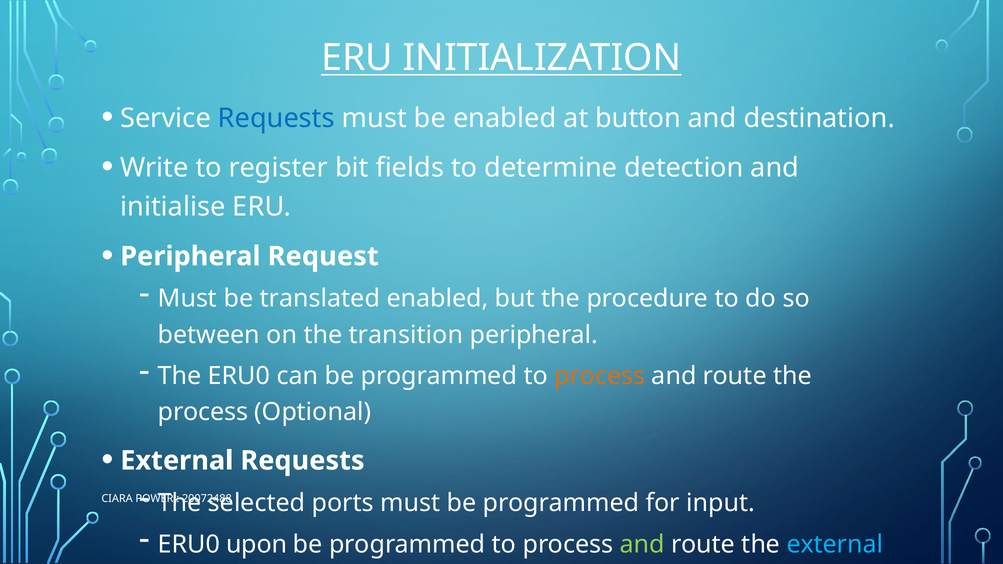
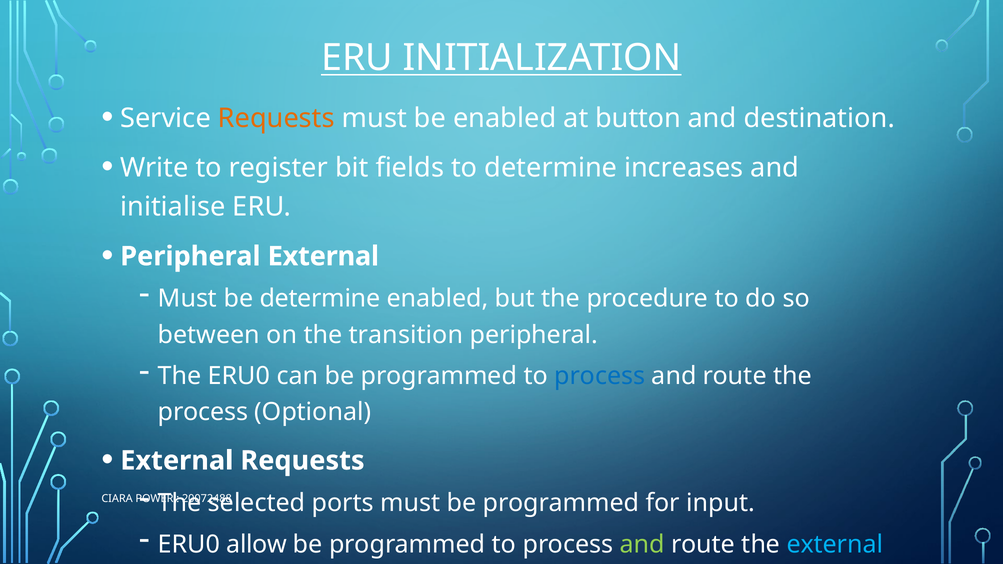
Requests at (276, 118) colour: blue -> orange
detection: detection -> increases
Peripheral Request: Request -> External
be translated: translated -> determine
process at (600, 376) colour: orange -> blue
upon: upon -> allow
